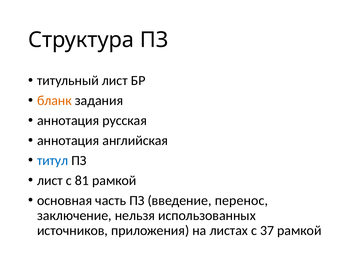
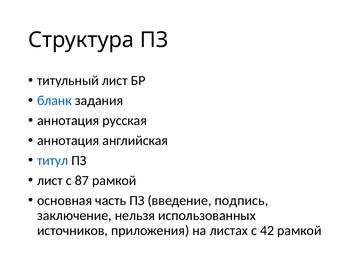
бланк colour: orange -> blue
81: 81 -> 87
перенос: перенос -> подпись
37: 37 -> 42
